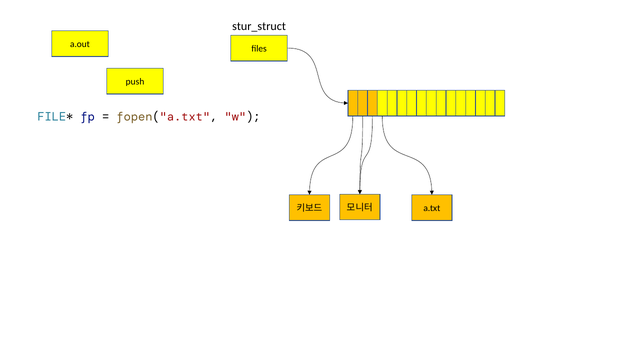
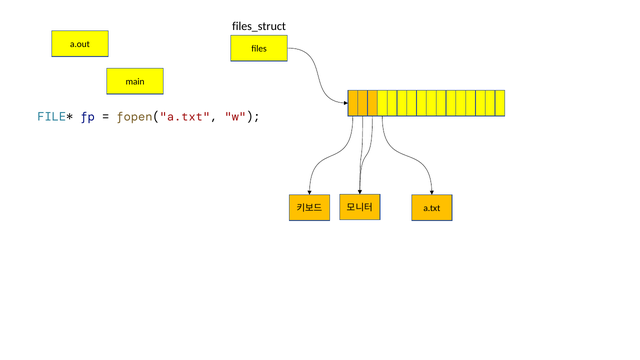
stur_struct: stur_struct -> files_struct
push: push -> main
